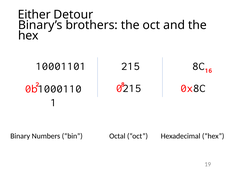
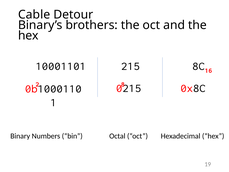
Either: Either -> Cable
